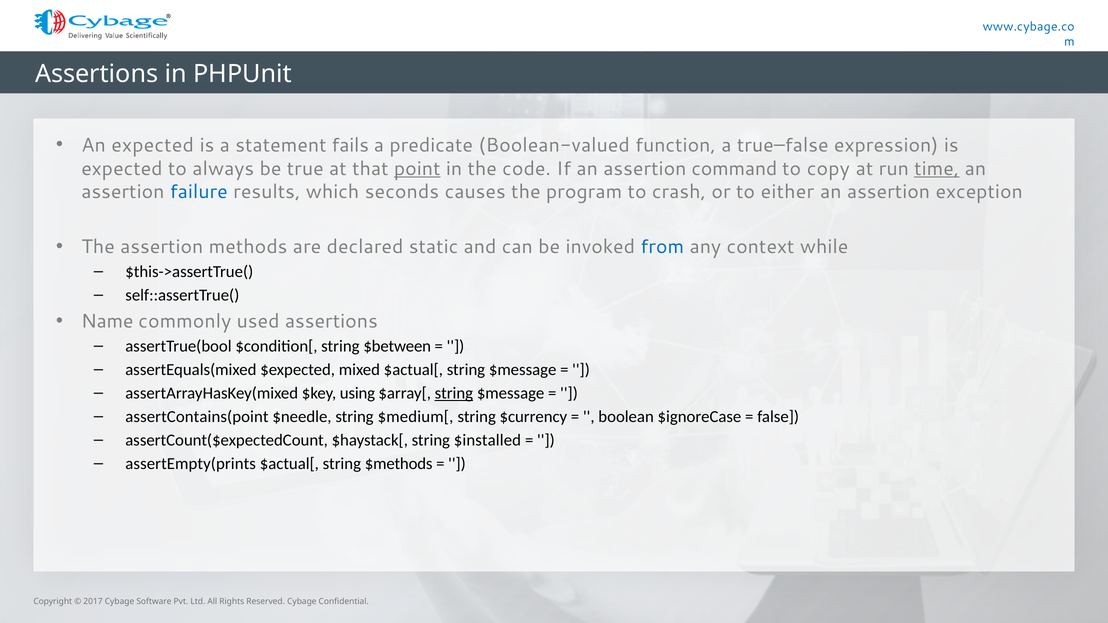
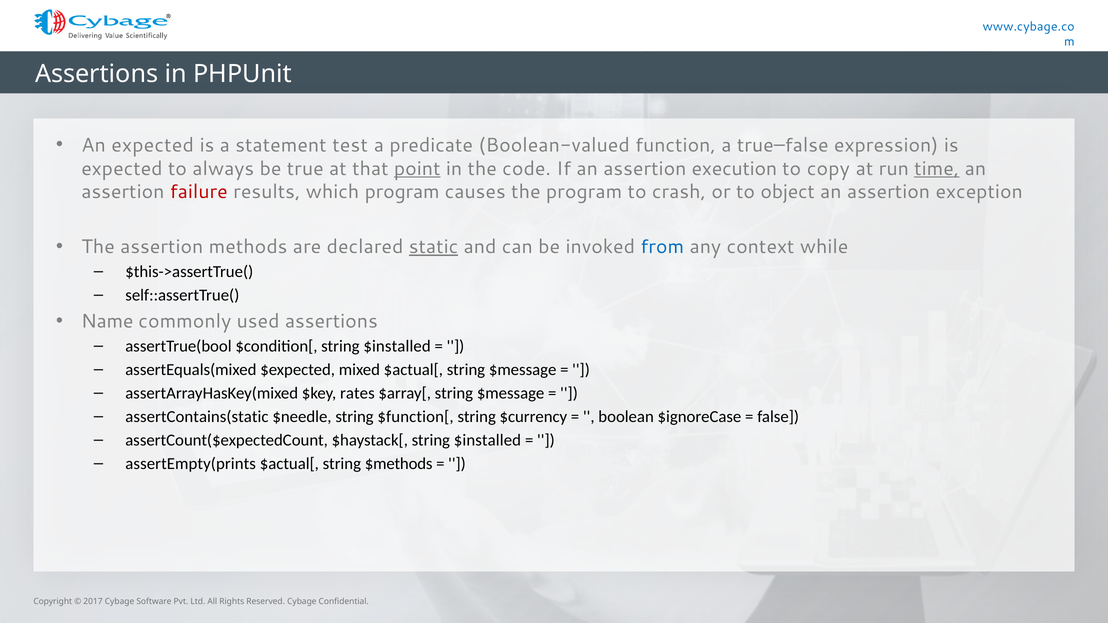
fails: fails -> test
command: command -> execution
failure colour: blue -> red
which seconds: seconds -> program
either: either -> object
static underline: none -> present
$condition[ string $between: $between -> $installed
using: using -> rates
string at (454, 394) underline: present -> none
assertContains(point: assertContains(point -> assertContains(static
$medium[: $medium[ -> $function[
